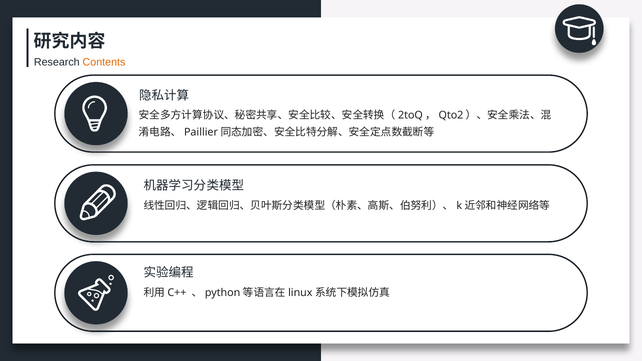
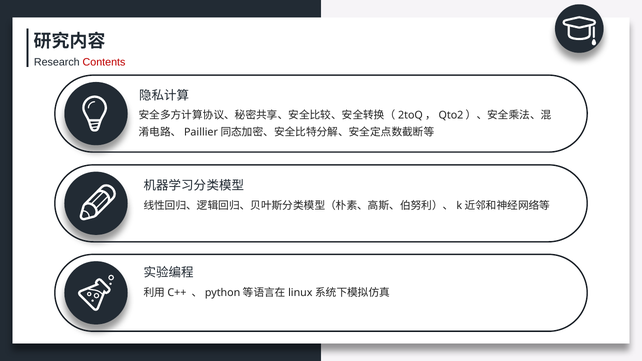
Contents colour: orange -> red
